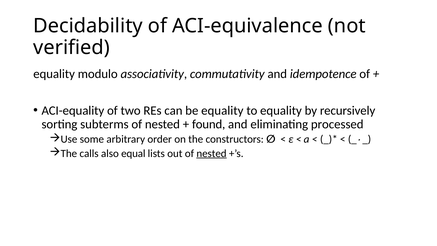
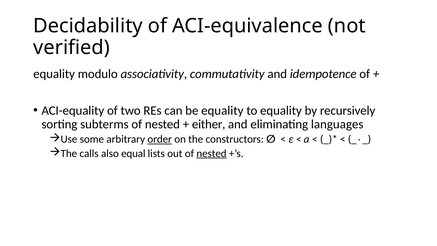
found: found -> either
processed: processed -> languages
order underline: none -> present
